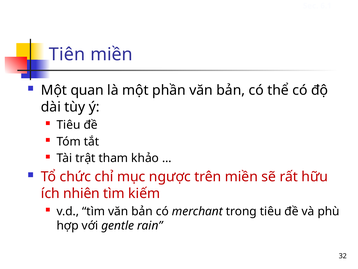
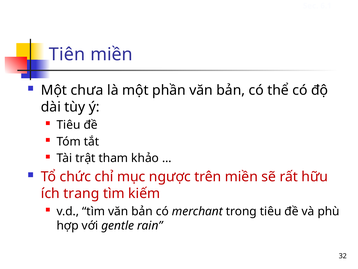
quan: quan -> chưa
nhiên: nhiên -> trang
